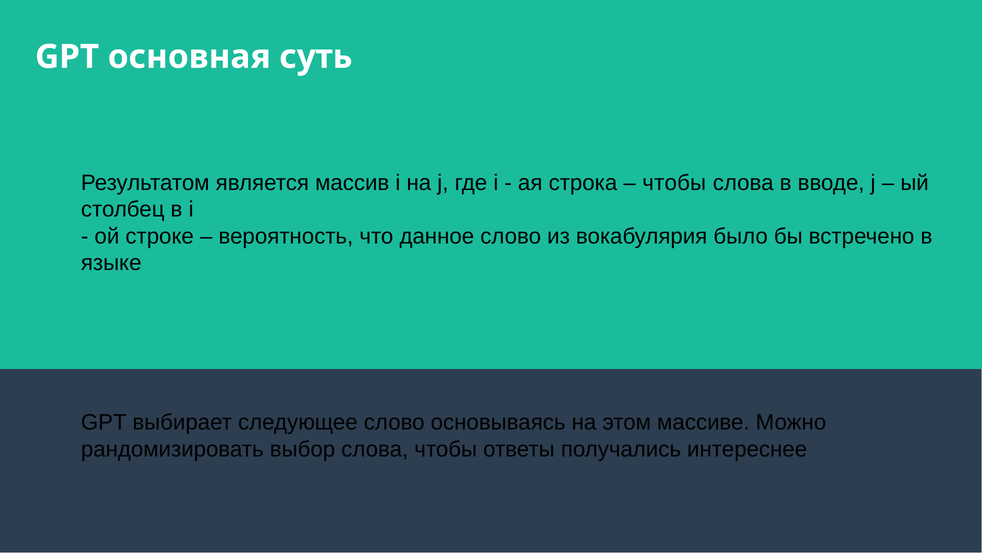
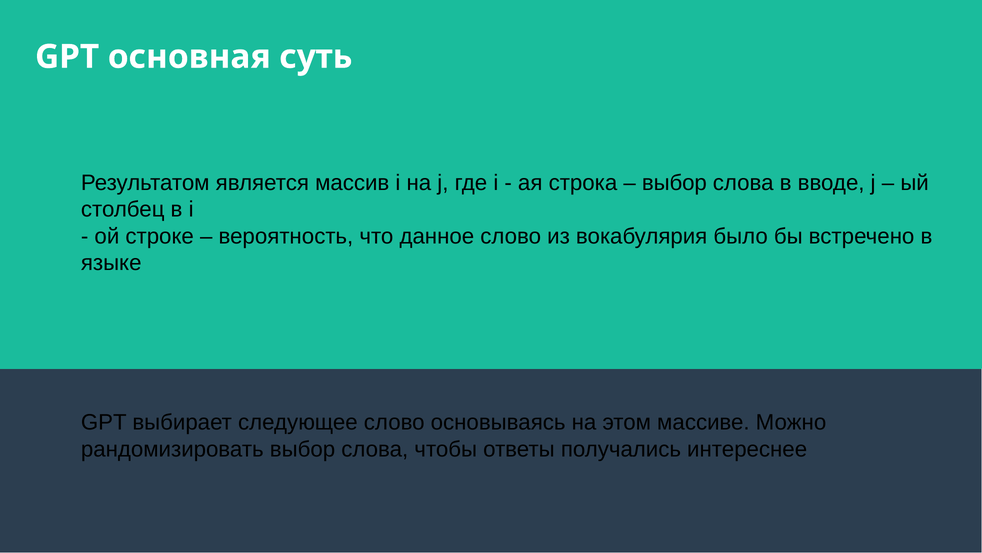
чтобы at (674, 183): чтобы -> выбор
